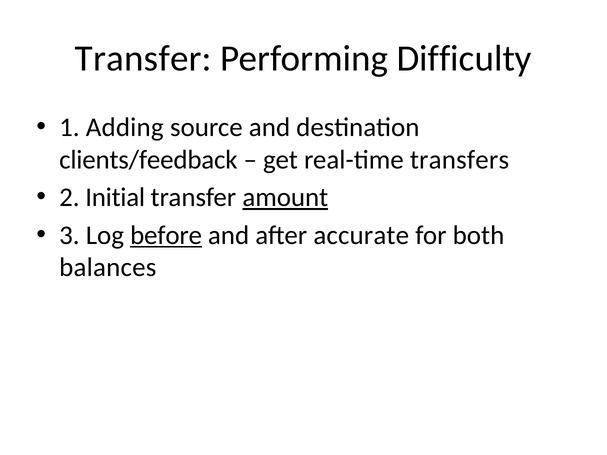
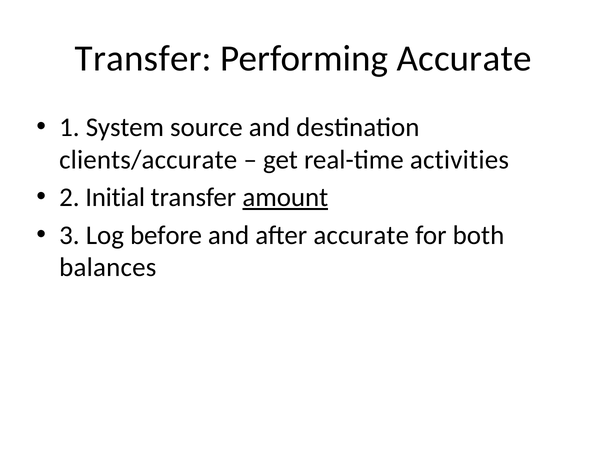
Performing Difficulty: Difficulty -> Accurate
Adding: Adding -> System
clients/feedback: clients/feedback -> clients/accurate
transfers: transfers -> activities
before underline: present -> none
